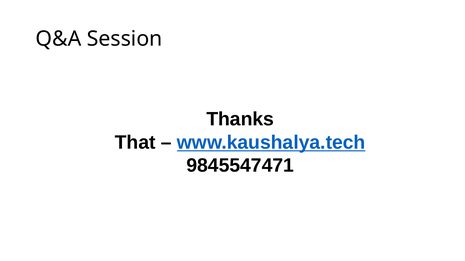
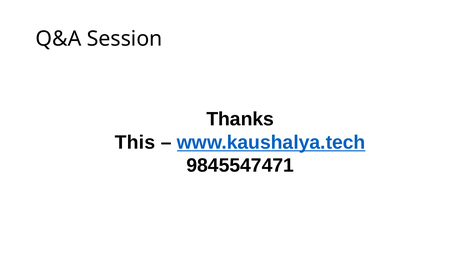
That: That -> This
